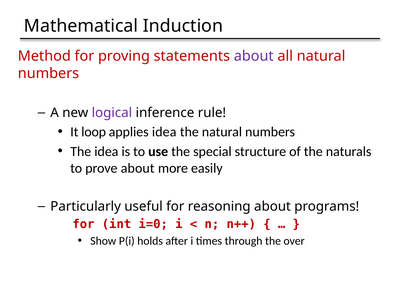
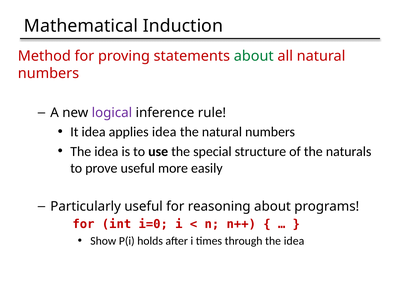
about at (254, 56) colour: purple -> green
It loop: loop -> idea
prove about: about -> useful
through the over: over -> idea
